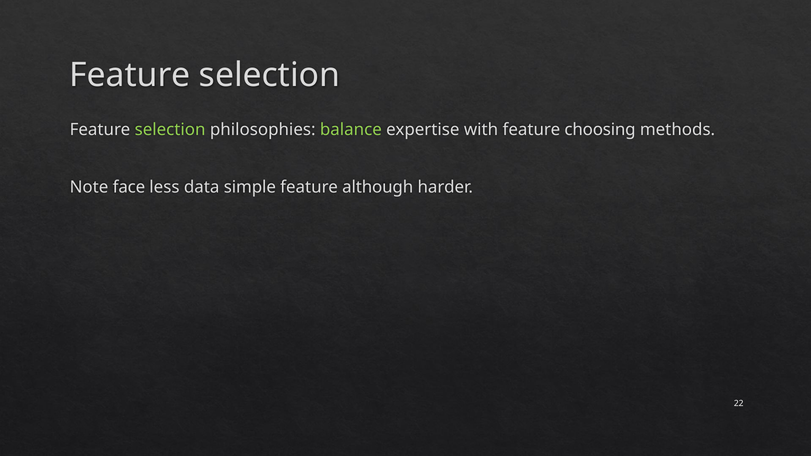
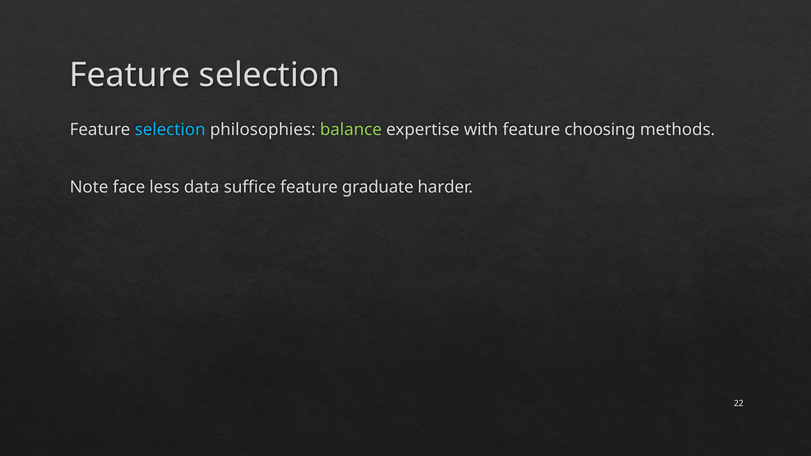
selection at (170, 130) colour: light green -> light blue
simple: simple -> suffice
although: although -> graduate
